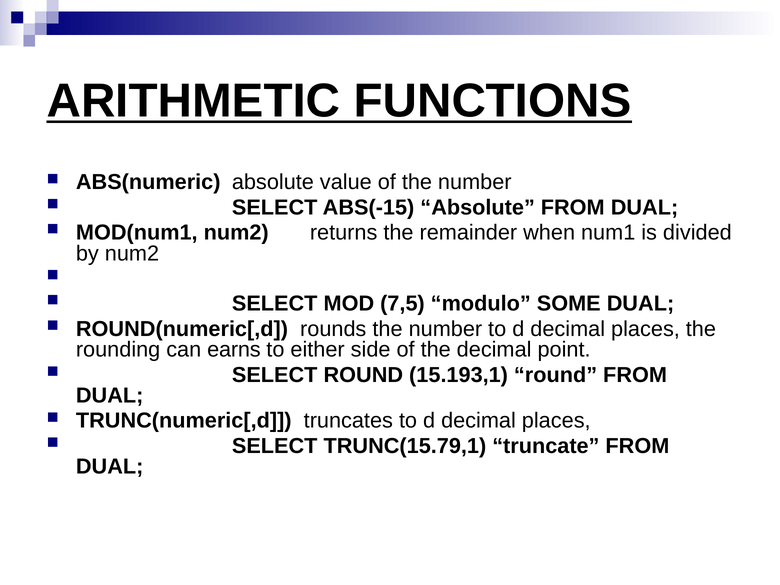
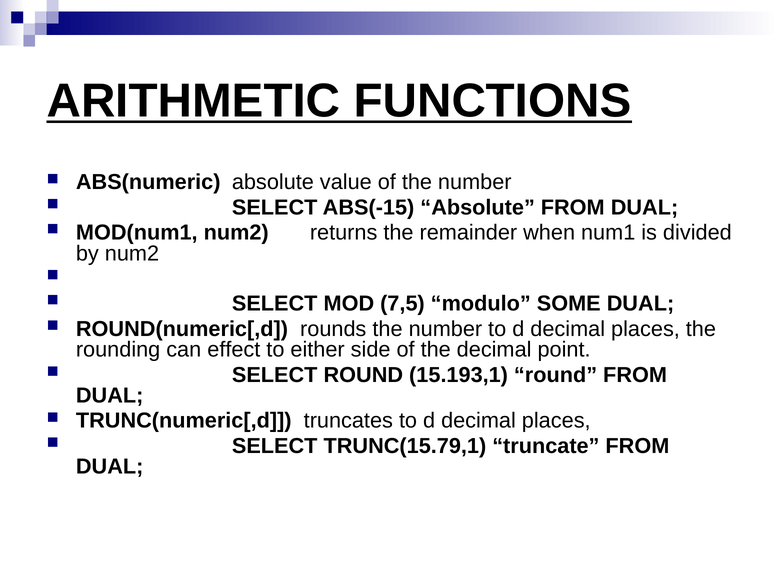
earns: earns -> effect
